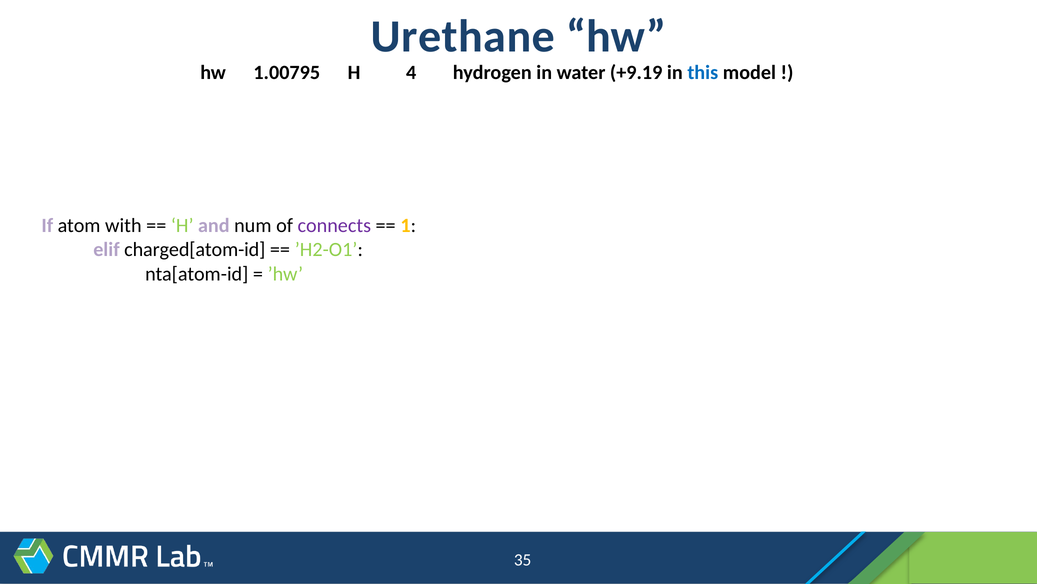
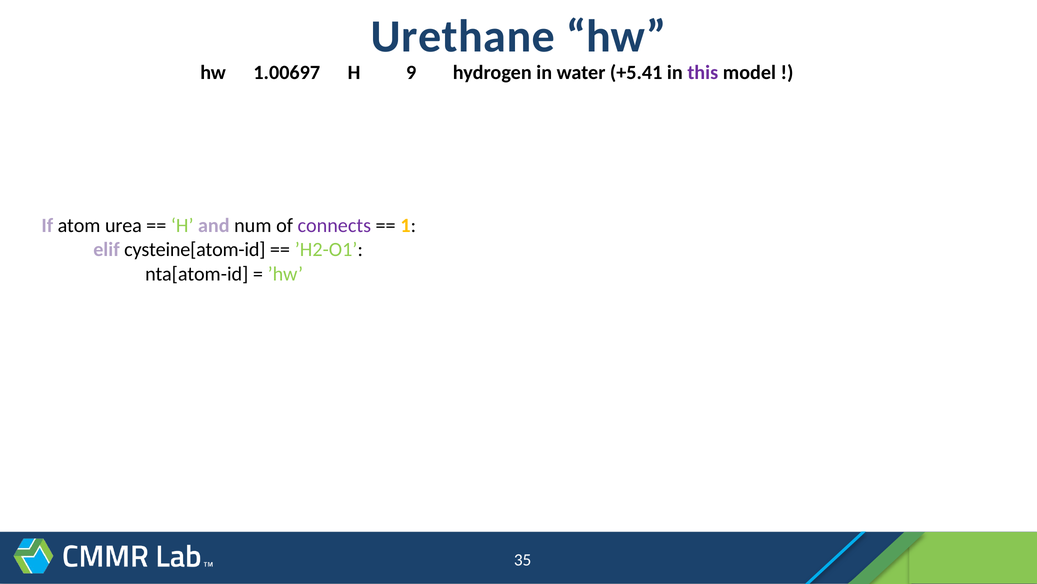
1.00795: 1.00795 -> 1.00697
4: 4 -> 9
+9.19: +9.19 -> +5.41
this colour: blue -> purple
with: with -> urea
charged[atom-id: charged[atom-id -> cysteine[atom-id
